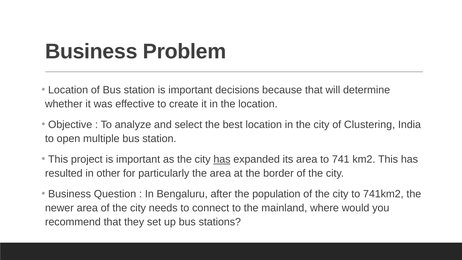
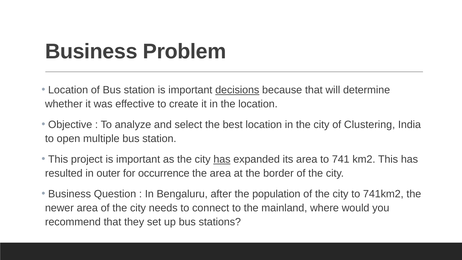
decisions underline: none -> present
other: other -> outer
particularly: particularly -> occurrence
